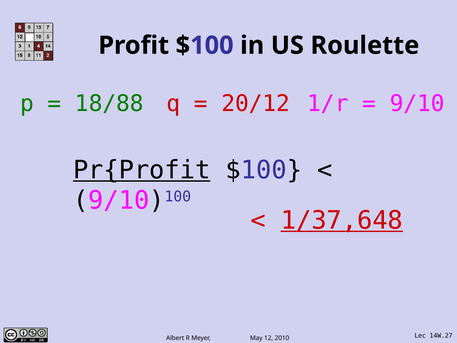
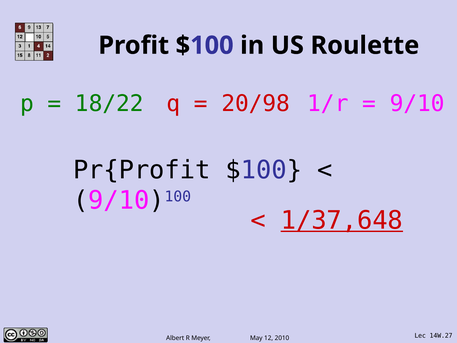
18/88: 18/88 -> 18/22
20/12: 20/12 -> 20/98
Pr{Profit underline: present -> none
